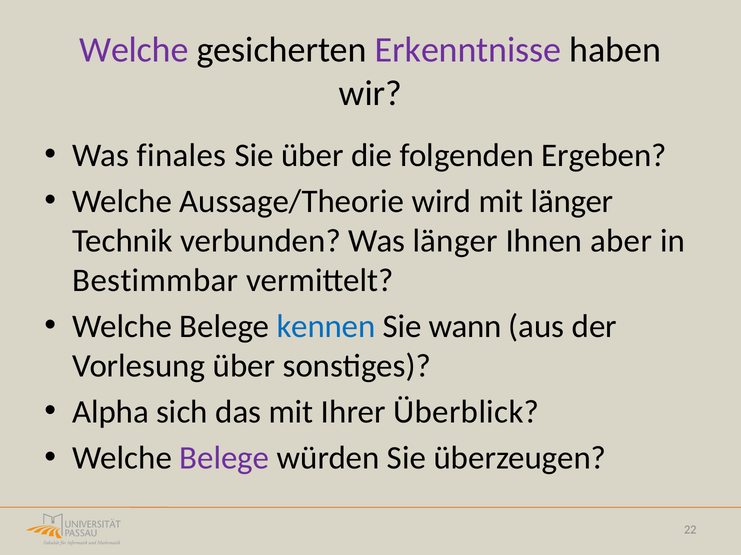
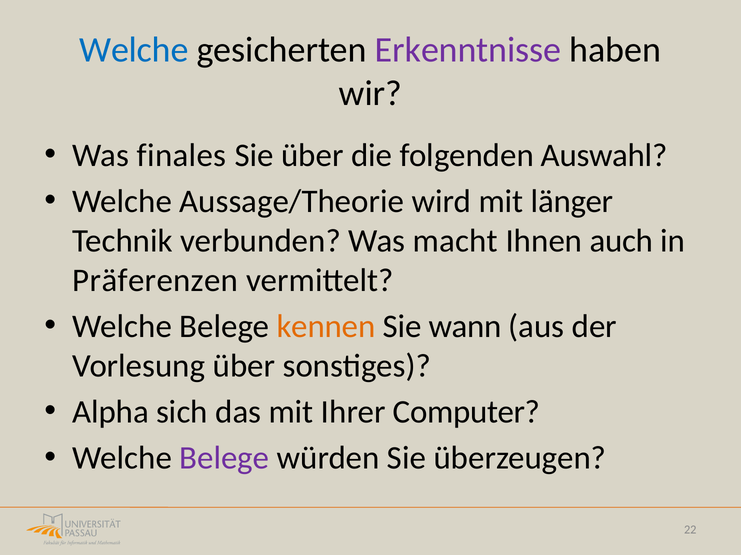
Welche at (134, 50) colour: purple -> blue
Ergeben: Ergeben -> Auswahl
Was länger: länger -> macht
aber: aber -> auch
Bestimmbar: Bestimmbar -> Präferenzen
kennen colour: blue -> orange
Überblick: Überblick -> Computer
